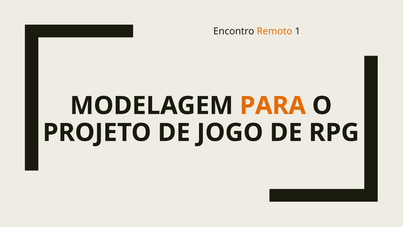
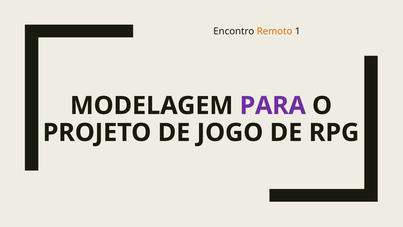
PARA colour: orange -> purple
